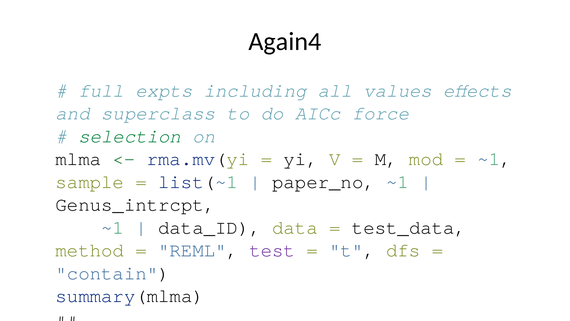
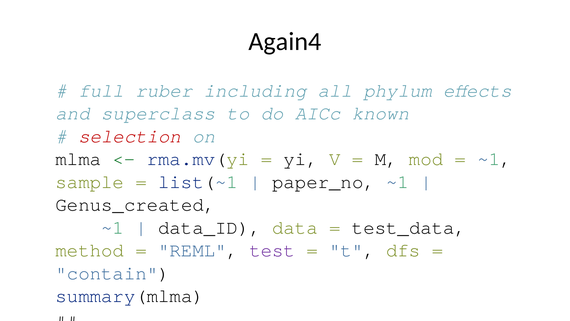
expts: expts -> ruber
values: values -> phylum
force: force -> known
selection colour: green -> red
Genus_intrcpt: Genus_intrcpt -> Genus_created
